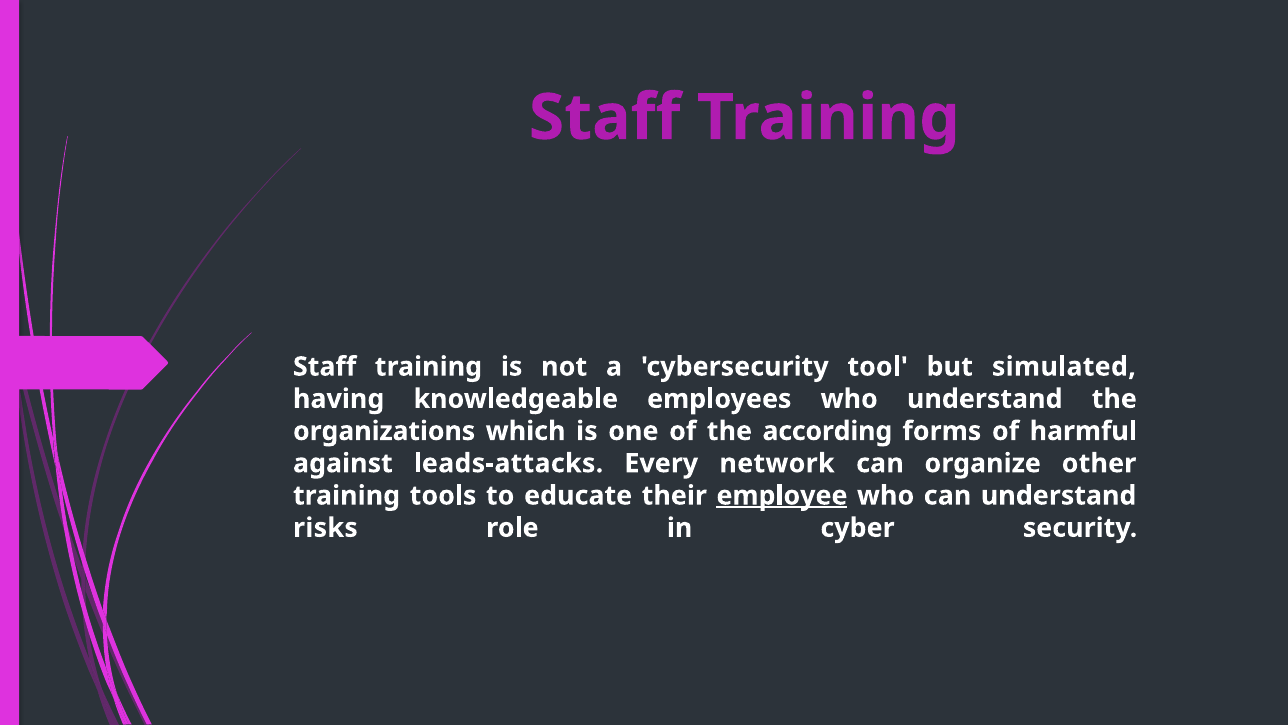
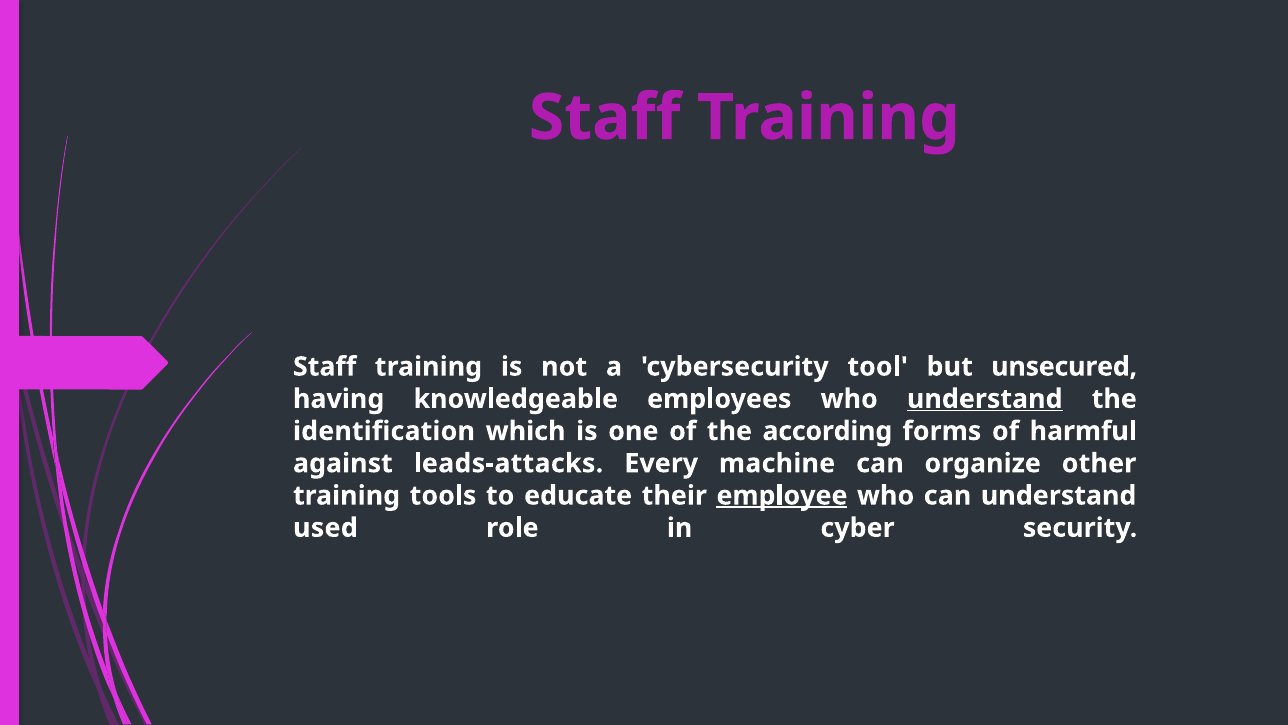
simulated: simulated -> unsecured
understand at (985, 399) underline: none -> present
organizations: organizations -> identification
network: network -> machine
risks: risks -> used
